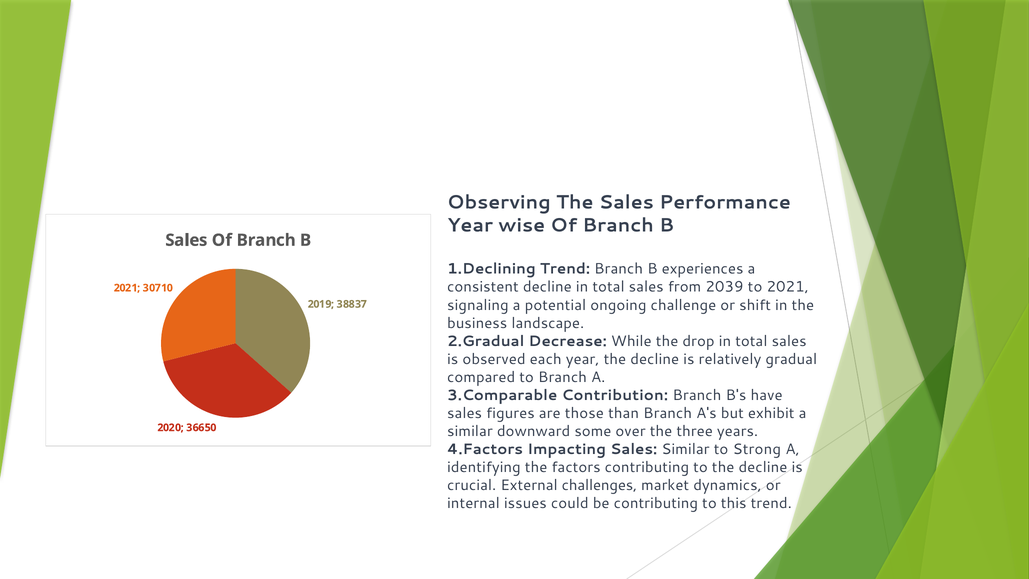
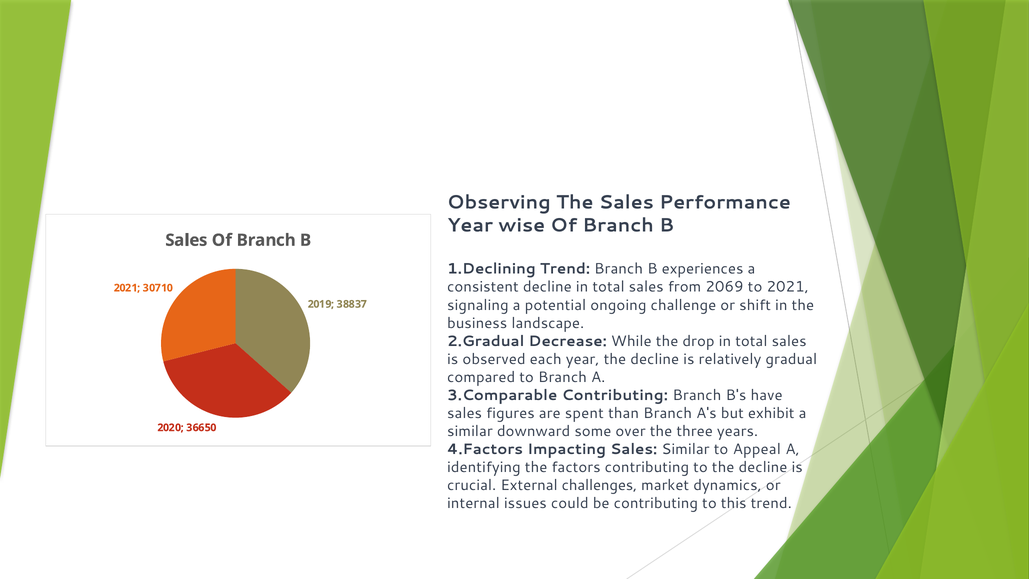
2039: 2039 -> 2069
Contribution at (615, 395): Contribution -> Contributing
those: those -> spent
Strong: Strong -> Appeal
